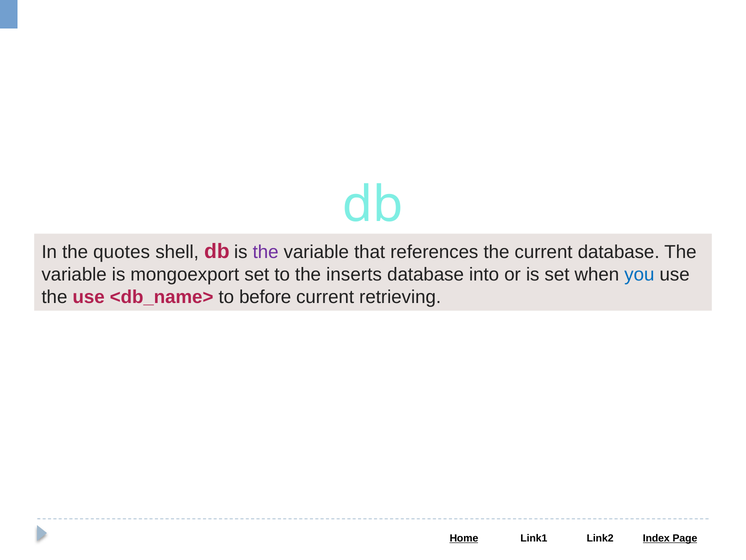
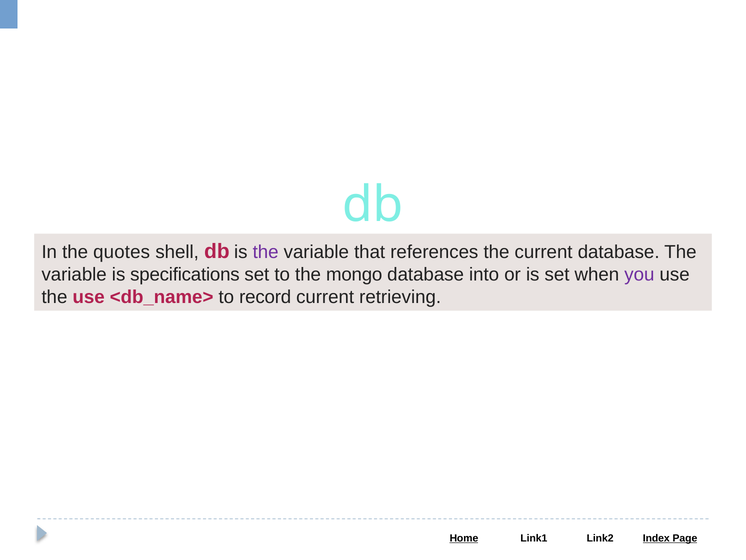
mongoexport: mongoexport -> specifications
inserts: inserts -> mongo
you colour: blue -> purple
before: before -> record
